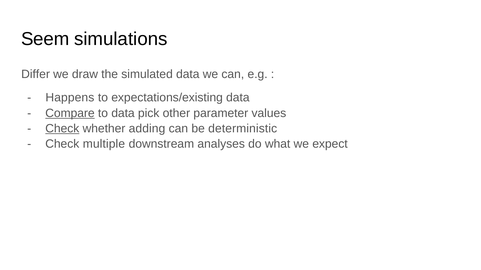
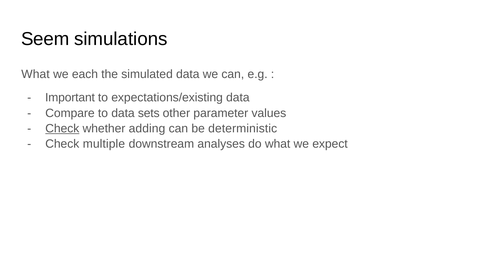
Differ at (36, 74): Differ -> What
draw: draw -> each
Happens: Happens -> Important
Compare underline: present -> none
pick: pick -> sets
